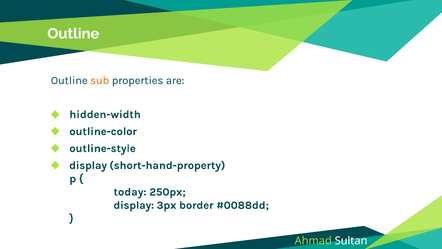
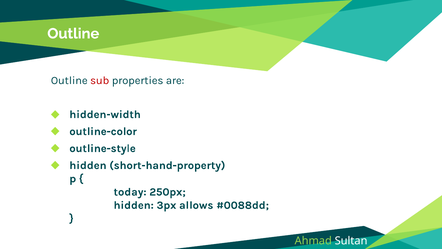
sub colour: orange -> red
display at (88, 165): display -> hidden
display at (134, 205): display -> hidden
border: border -> allows
